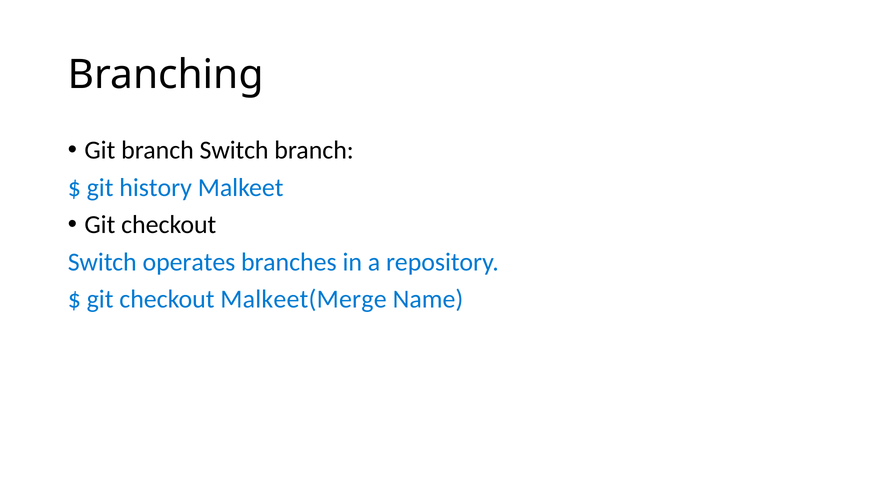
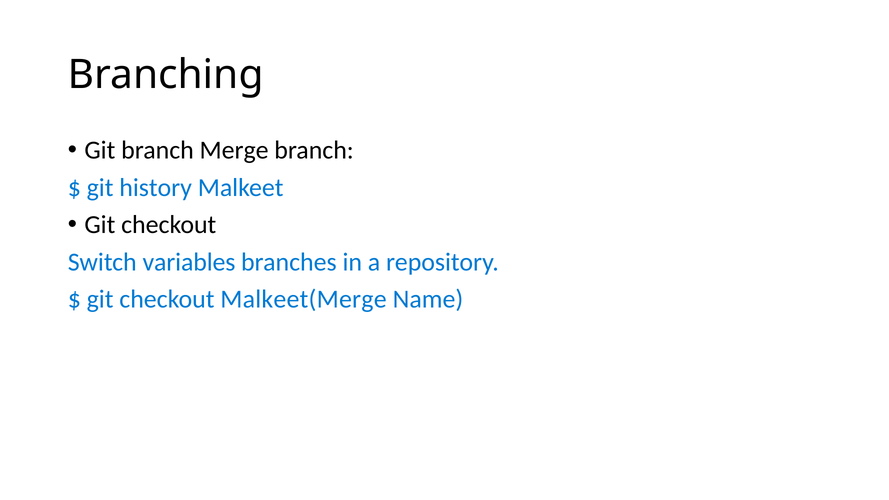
branch Switch: Switch -> Merge
operates: operates -> variables
